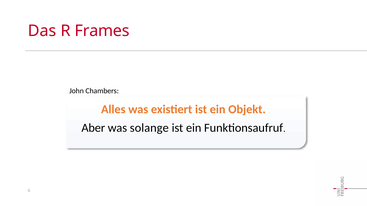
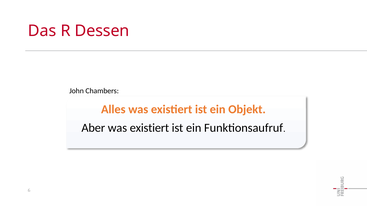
Frames: Frames -> Dessen
solange at (149, 128): solange -> existiert
